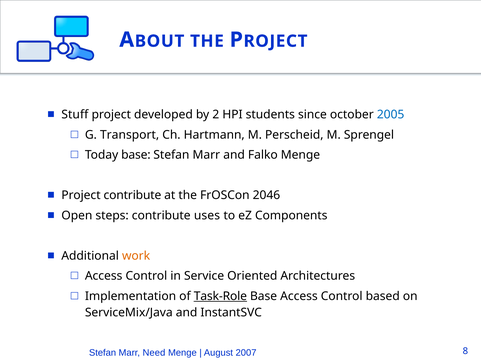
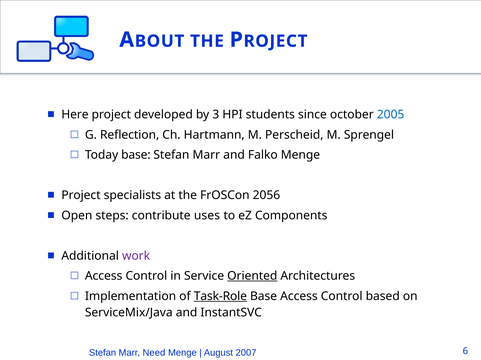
Stuff: Stuff -> Here
2: 2 -> 3
Transport: Transport -> Reflection
Project contribute: contribute -> specialists
2046: 2046 -> 2056
work colour: orange -> purple
Oriented underline: none -> present
8: 8 -> 6
